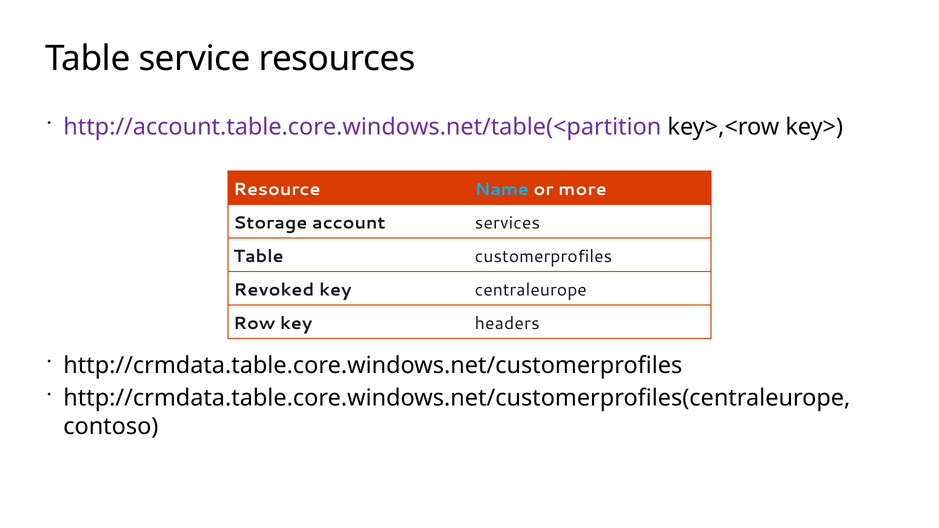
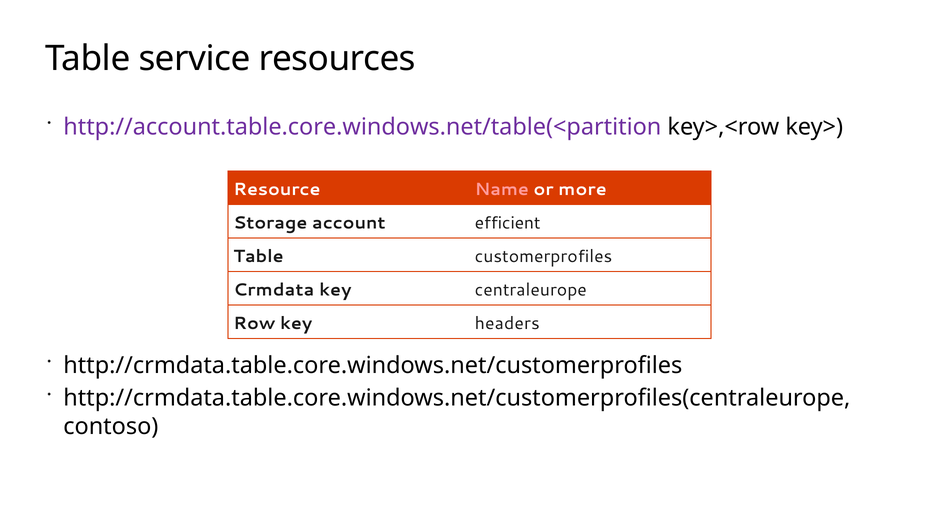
Name colour: light blue -> pink
services: services -> efficient
Revoked: Revoked -> Crmdata
